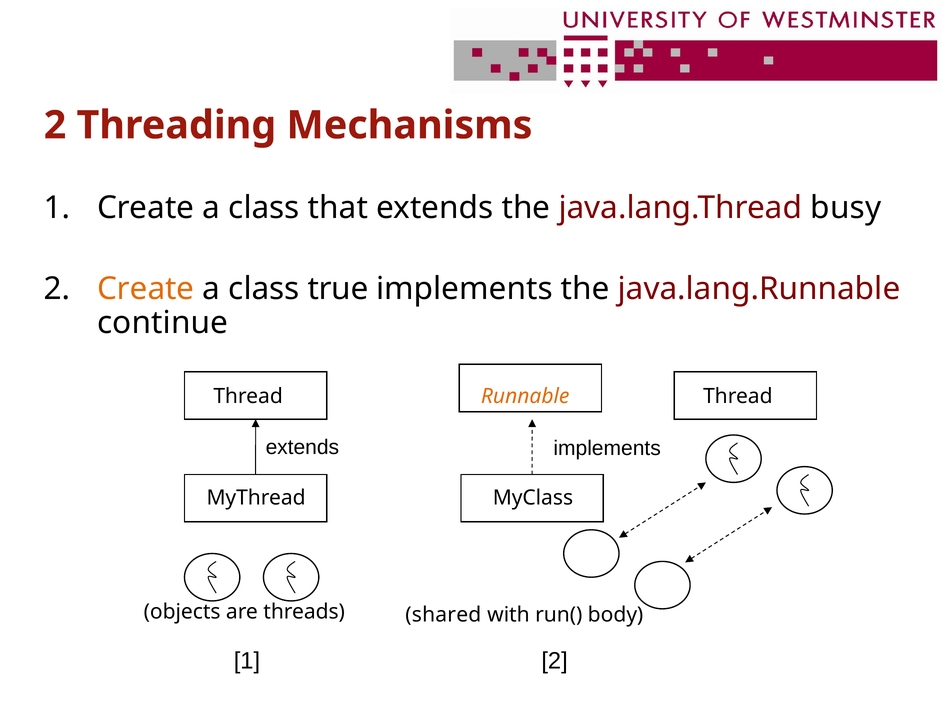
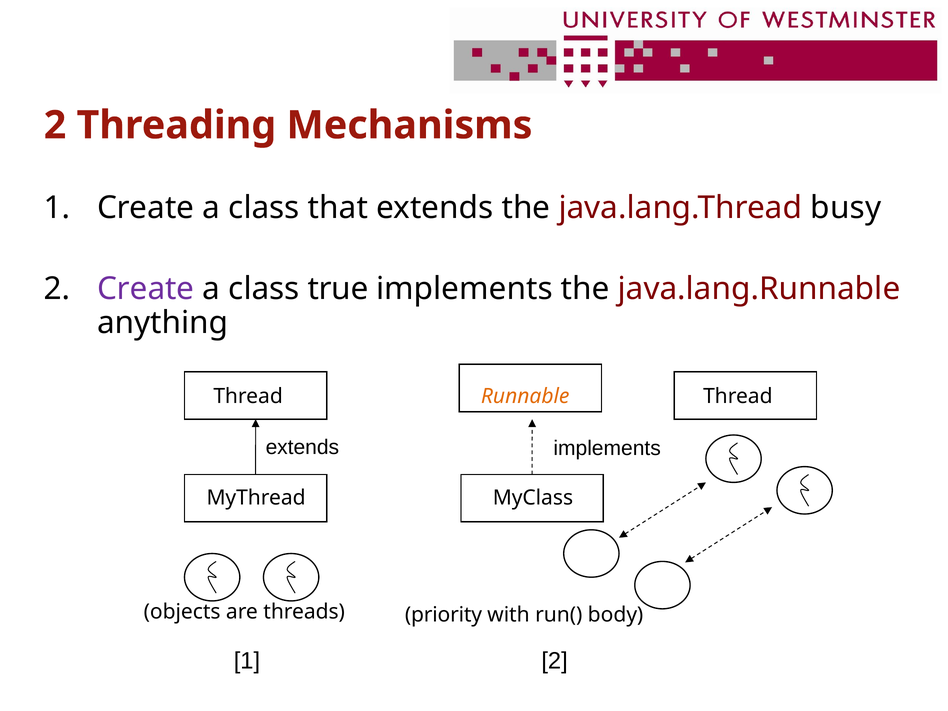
Create at (146, 289) colour: orange -> purple
continue: continue -> anything
shared: shared -> priority
